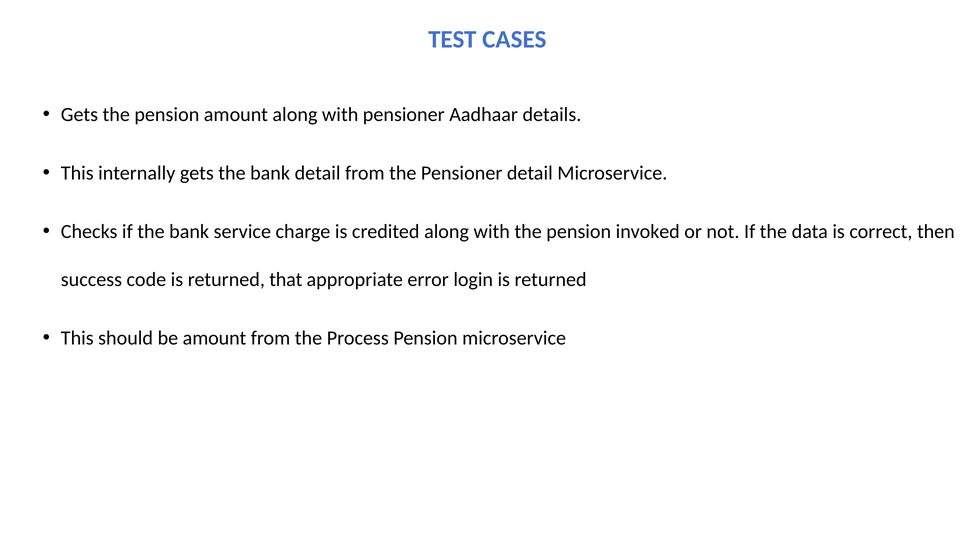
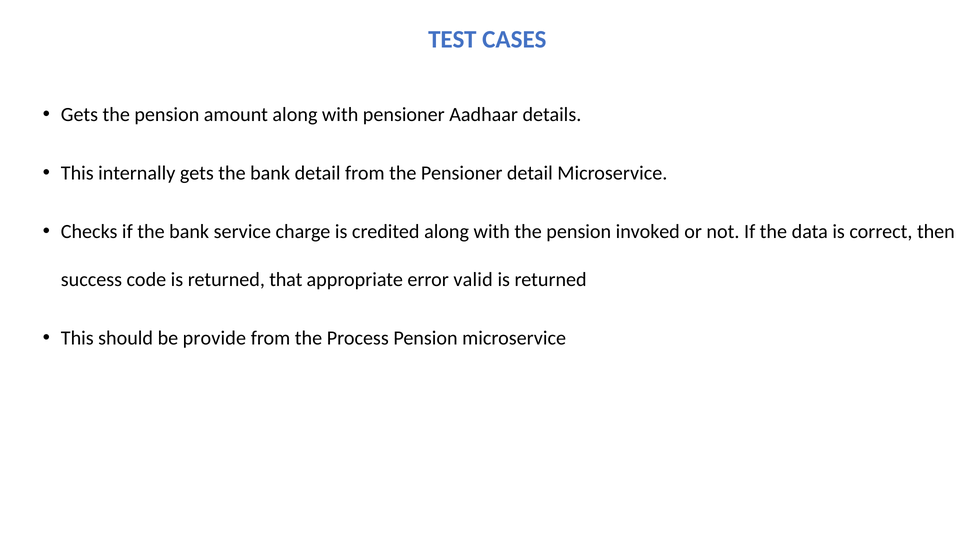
login: login -> valid
be amount: amount -> provide
